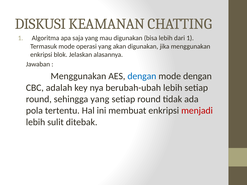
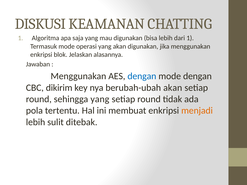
adalah: adalah -> dikirim
berubah-ubah lebih: lebih -> akan
menjadi colour: red -> orange
